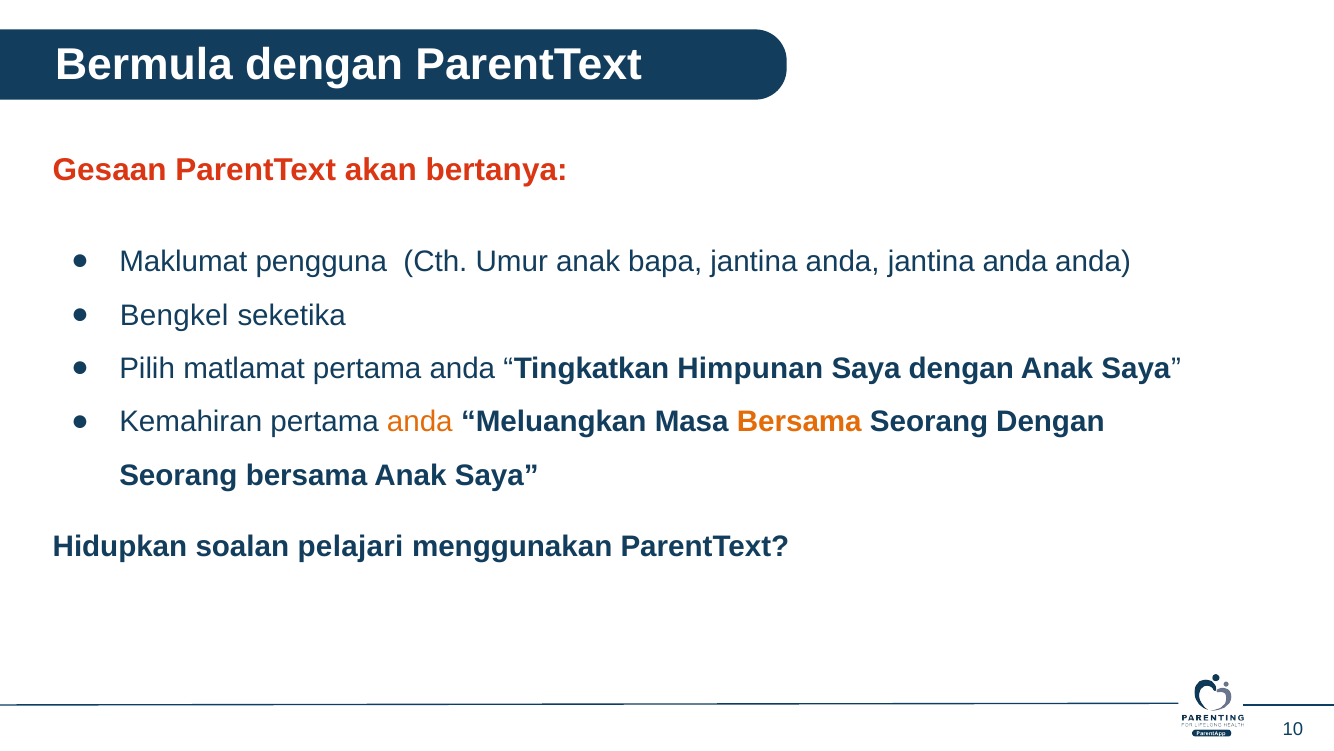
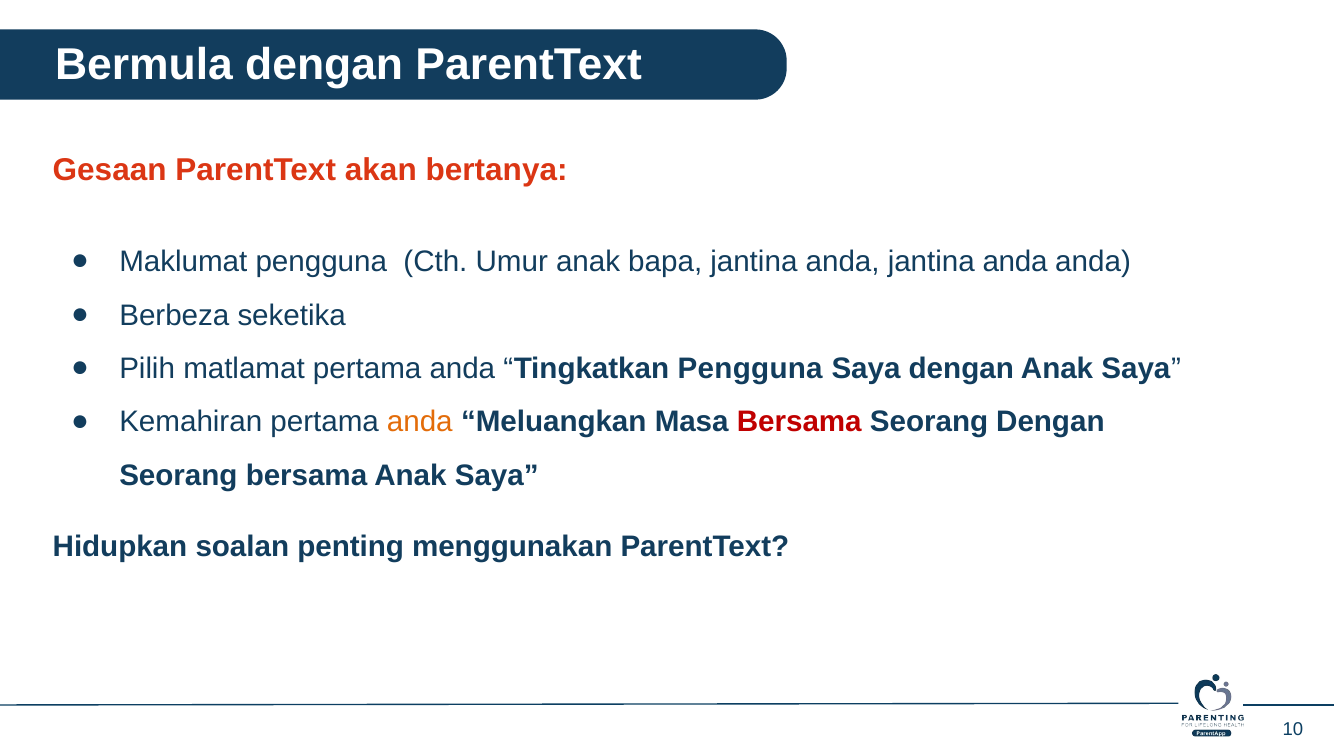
Bengkel: Bengkel -> Berbeza
Tingkatkan Himpunan: Himpunan -> Pengguna
Bersama at (799, 422) colour: orange -> red
pelajari: pelajari -> penting
